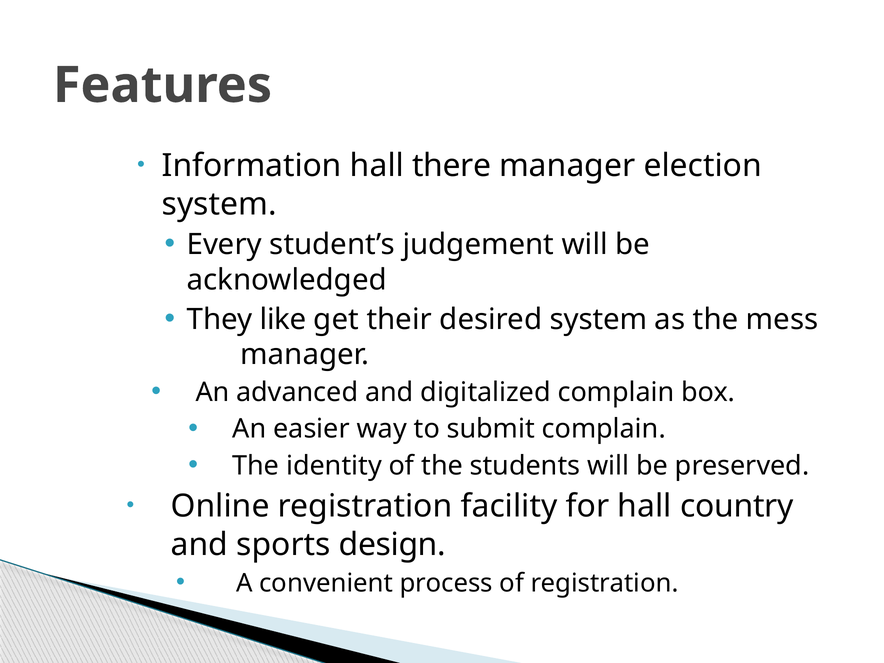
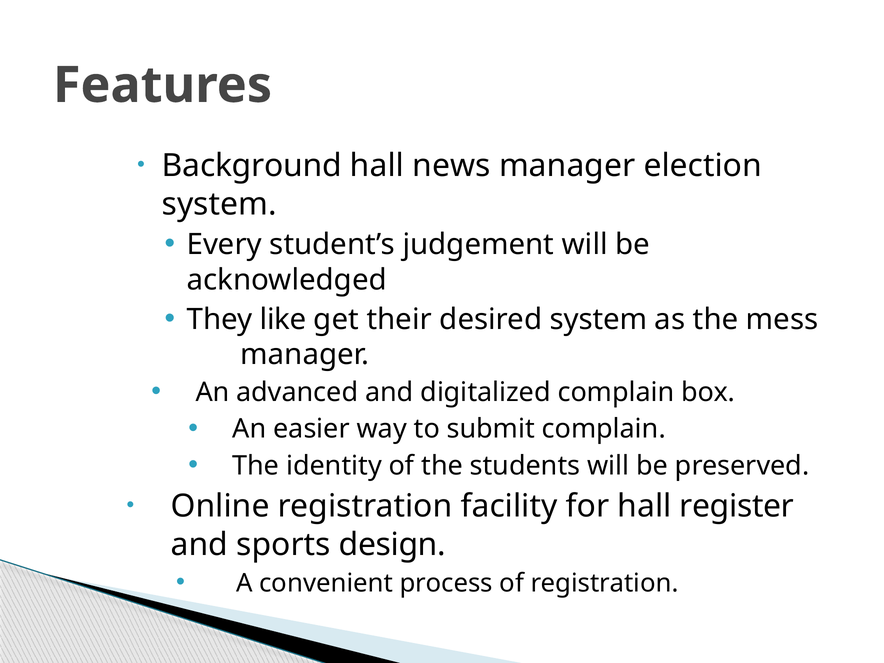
Information: Information -> Background
there: there -> news
country: country -> register
